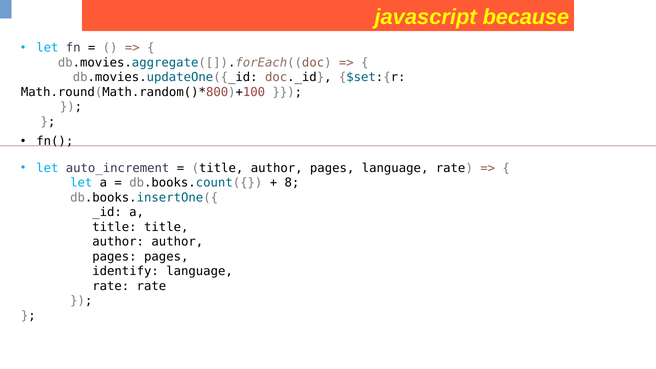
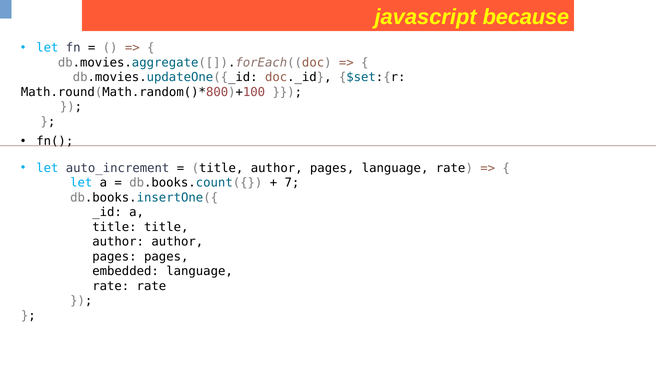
8: 8 -> 7
identify: identify -> embedded
